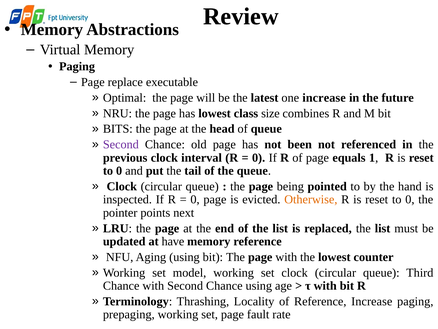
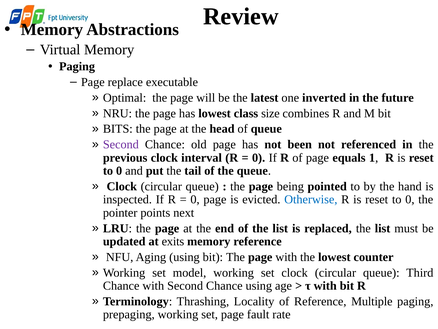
one increase: increase -> inverted
Otherwise colour: orange -> blue
have: have -> exits
Reference Increase: Increase -> Multiple
